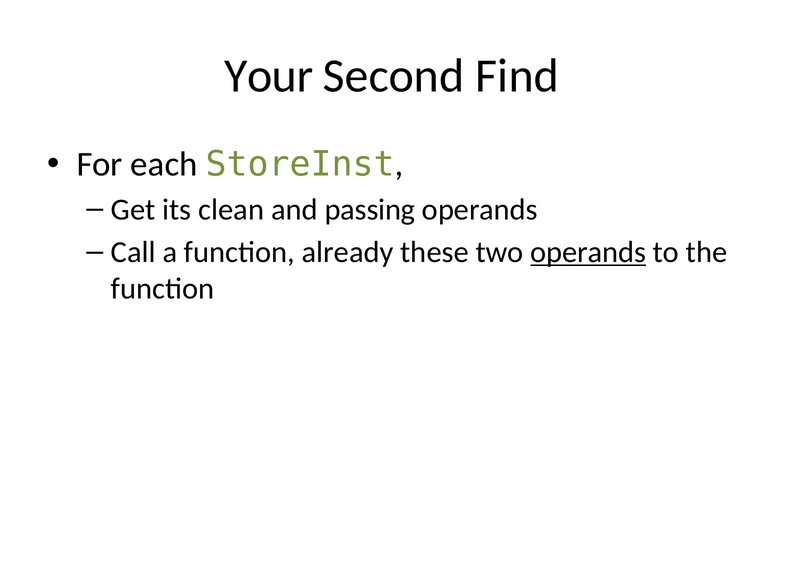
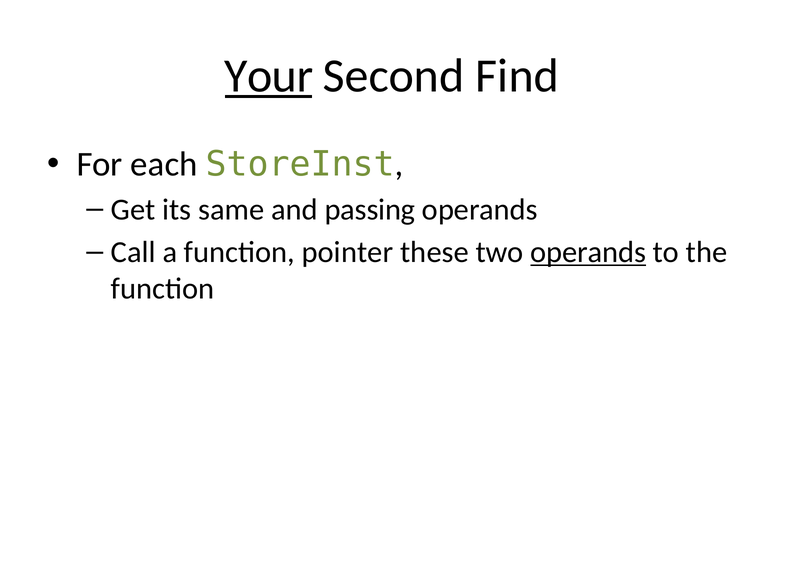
Your underline: none -> present
clean: clean -> same
already: already -> pointer
